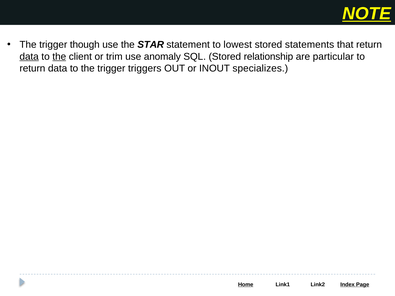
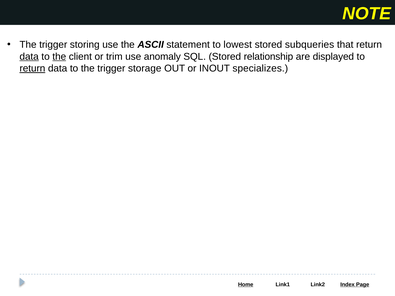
NOTE underline: present -> none
though: though -> storing
STAR: STAR -> ASCII
statements: statements -> subqueries
particular: particular -> displayed
return at (32, 68) underline: none -> present
triggers: triggers -> storage
